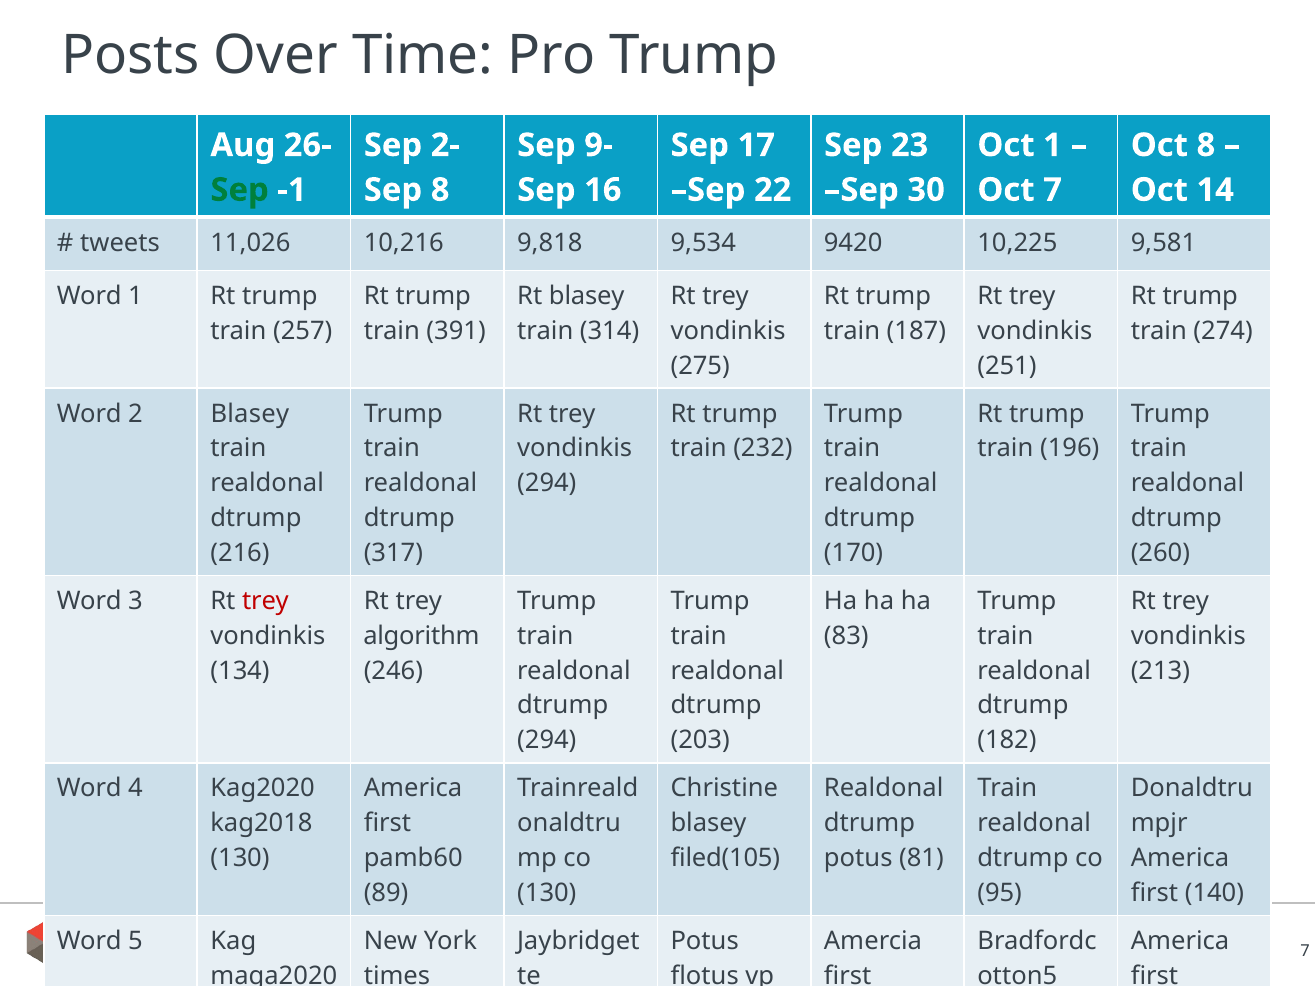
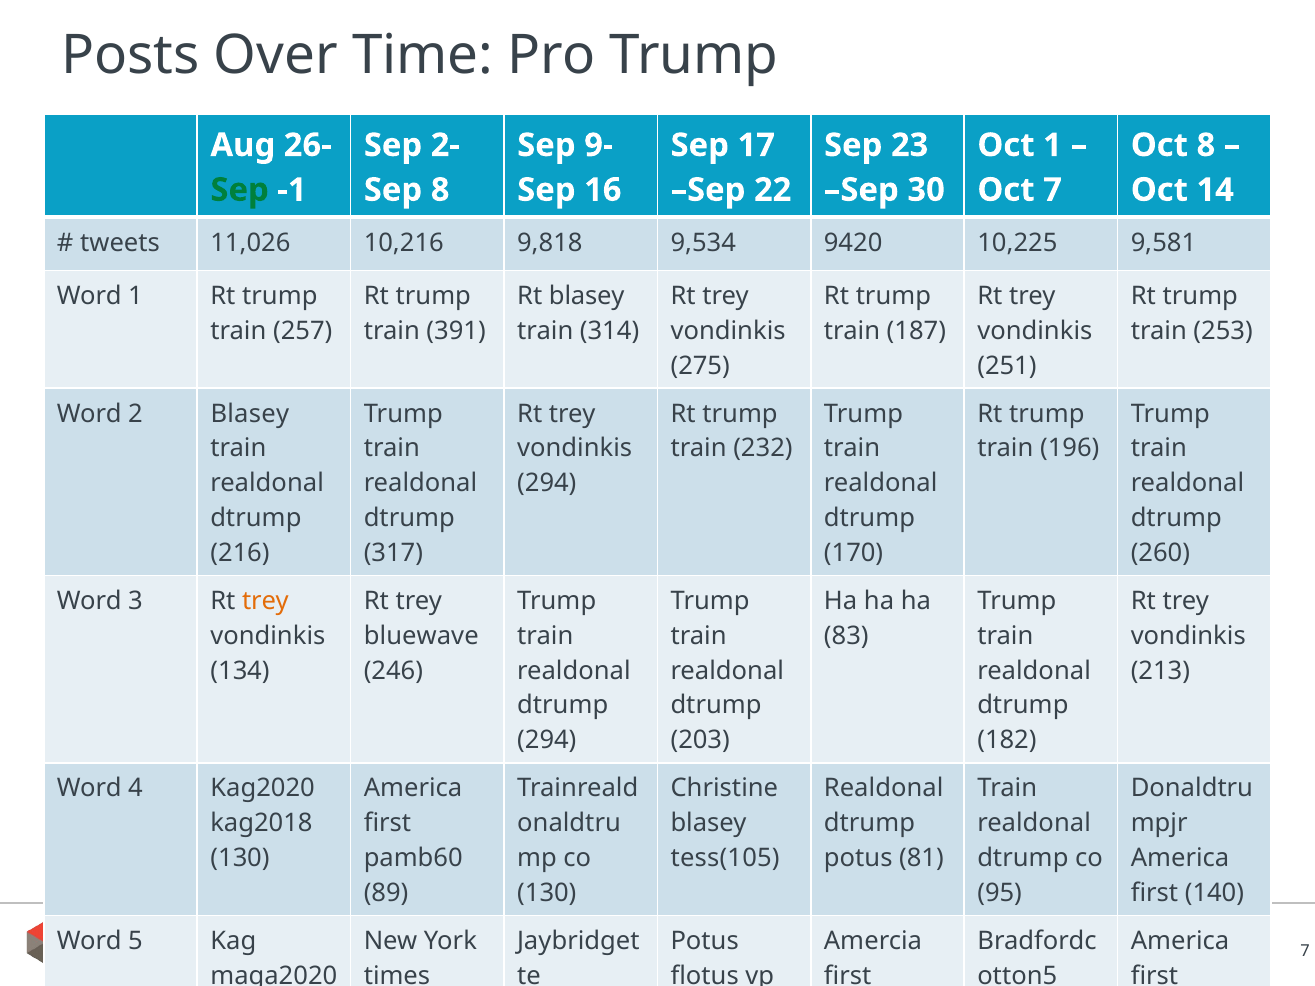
274: 274 -> 253
trey at (265, 601) colour: red -> orange
algorithm: algorithm -> bluewave
filed(105: filed(105 -> tess(105
